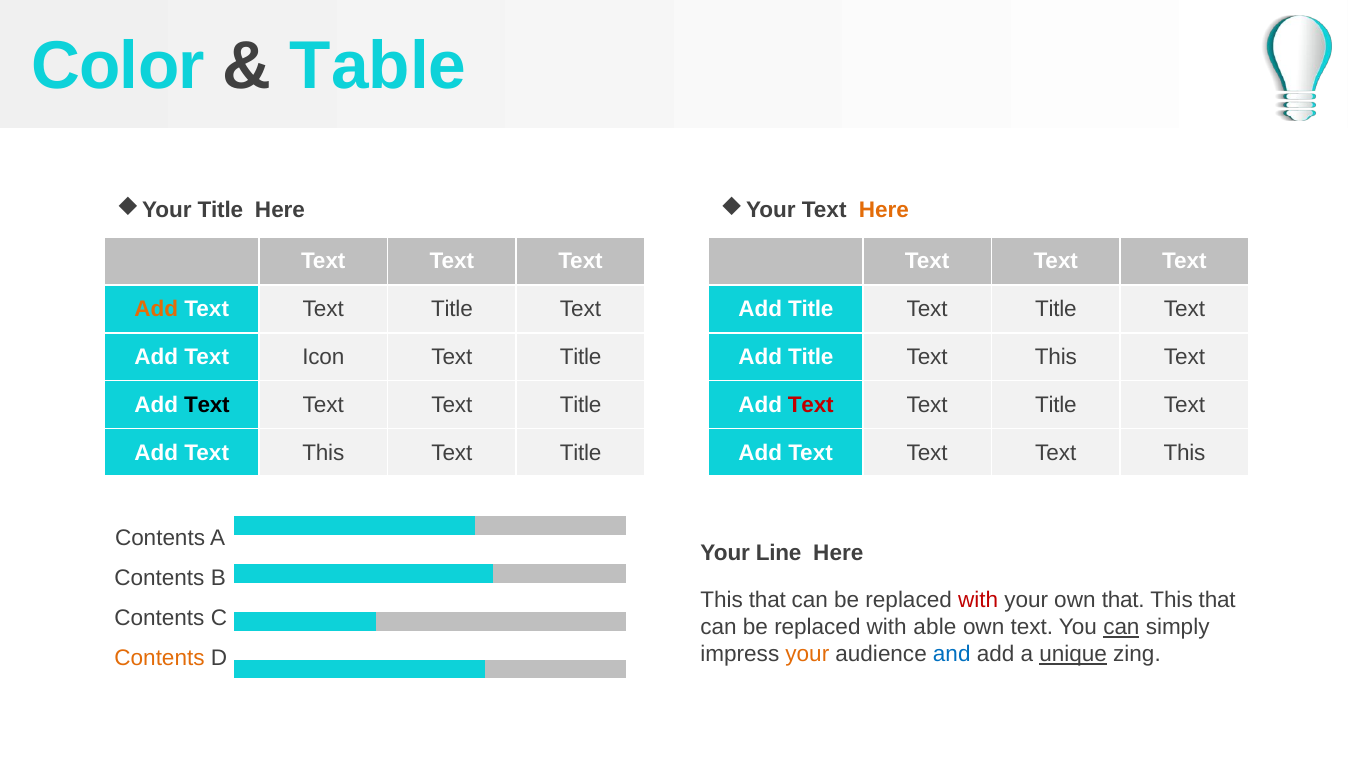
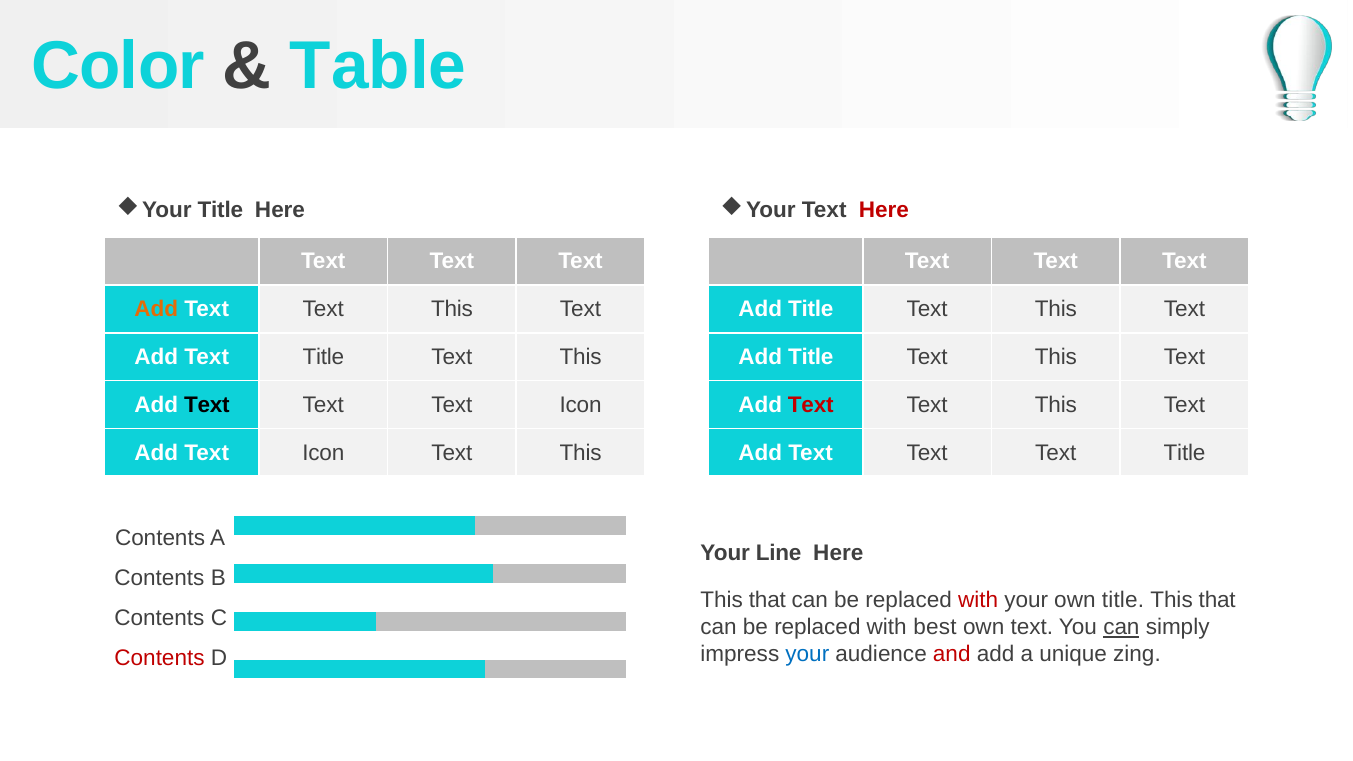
Here at (884, 210) colour: orange -> red
Title at (452, 309): Title -> This
Title at (1056, 309): Title -> This
Add Text Icon: Icon -> Title
Title at (581, 357): Title -> This
Title at (581, 405): Title -> Icon
Title at (1056, 405): Title -> This
Add Text This: This -> Icon
Title at (581, 453): Title -> This
Text Text This: This -> Title
own that: that -> title
able: able -> best
your at (807, 654) colour: orange -> blue
and colour: blue -> red
unique underline: present -> none
Contents at (159, 658) colour: orange -> red
